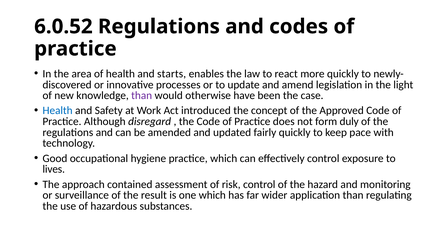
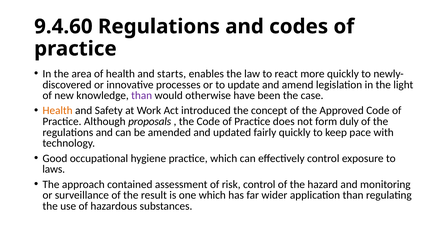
6.0.52: 6.0.52 -> 9.4.60
Health at (58, 111) colour: blue -> orange
disregard: disregard -> proposals
lives: lives -> laws
